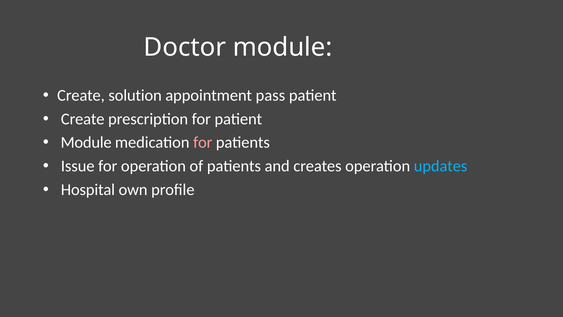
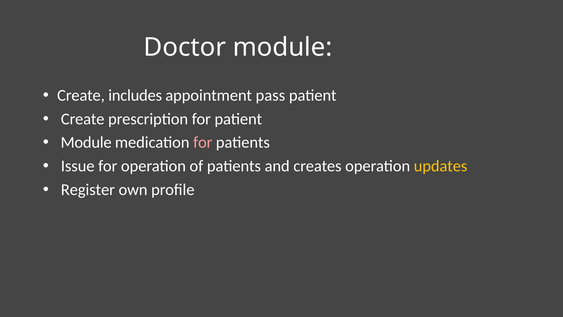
solution: solution -> includes
updates colour: light blue -> yellow
Hospital: Hospital -> Register
